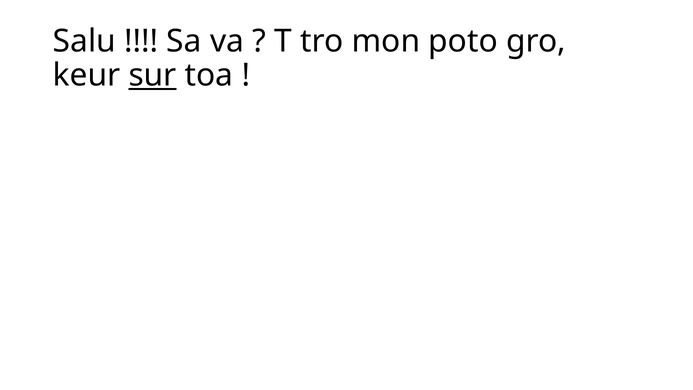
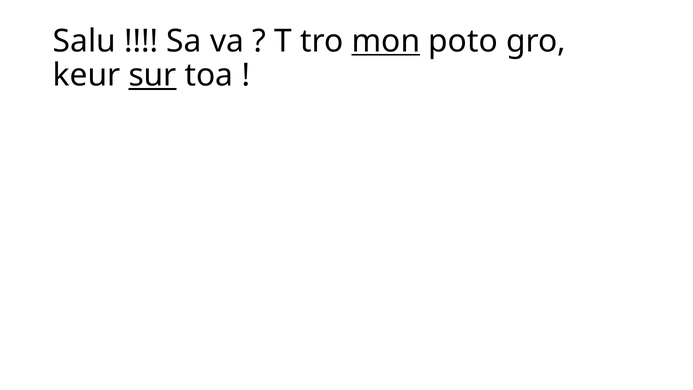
mon underline: none -> present
